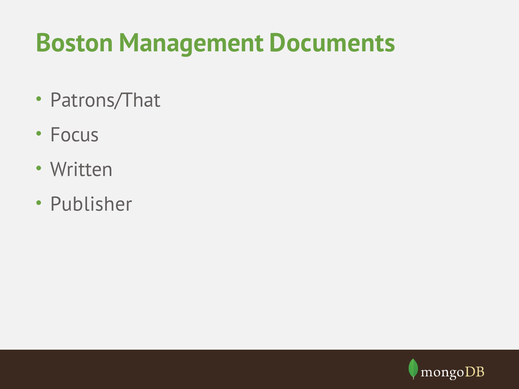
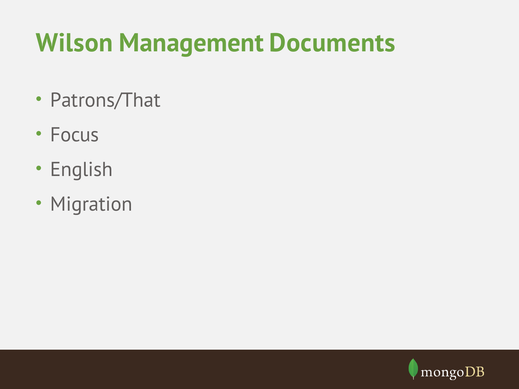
Boston: Boston -> Wilson
Written: Written -> English
Publisher: Publisher -> Migration
